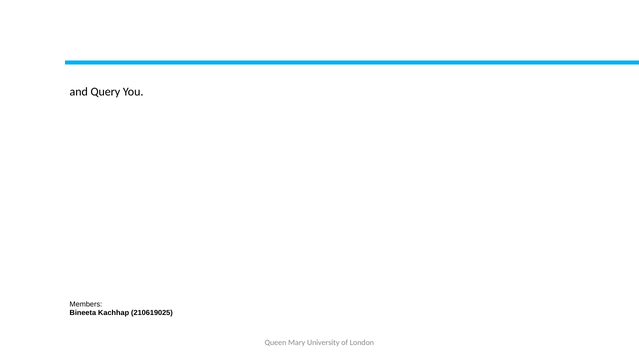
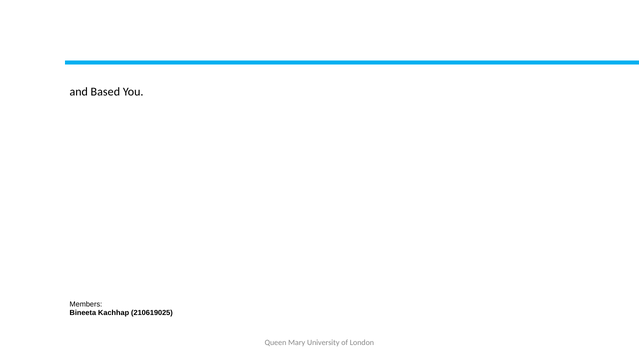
Query: Query -> Based
